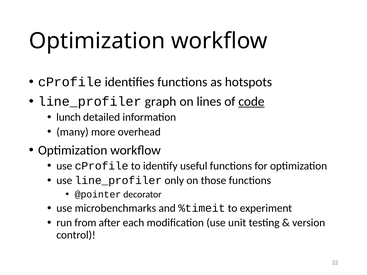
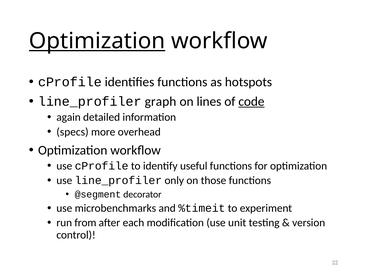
Optimization at (97, 41) underline: none -> present
lunch: lunch -> again
many: many -> specs
@pointer: @pointer -> @segment
